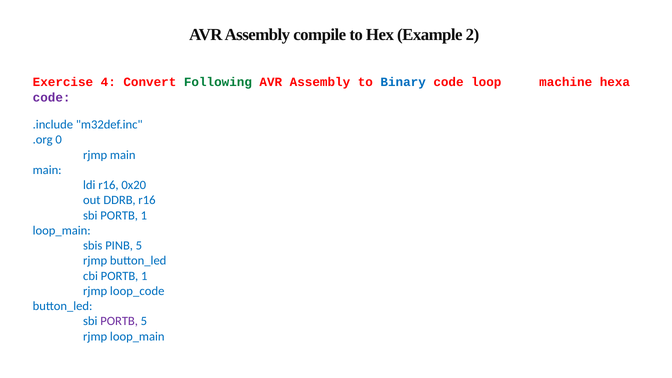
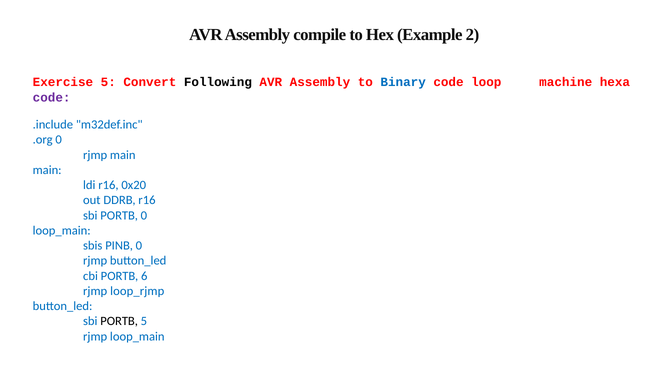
Exercise 4: 4 -> 5
Following colour: green -> black
sbi PORTB 1: 1 -> 0
PINB 5: 5 -> 0
cbi PORTB 1: 1 -> 6
loop_code: loop_code -> loop_rjmp
PORTB at (119, 321) colour: purple -> black
